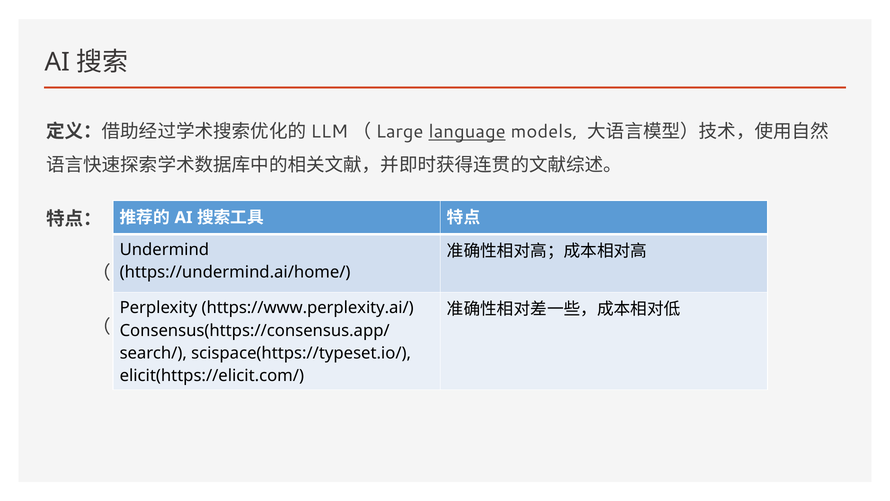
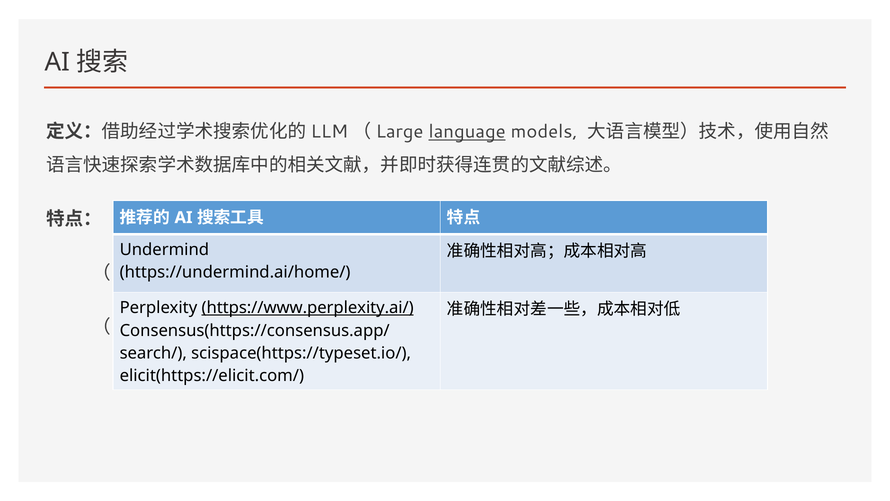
https://www.perplexity.ai/ underline: none -> present
